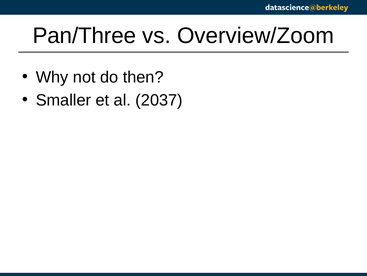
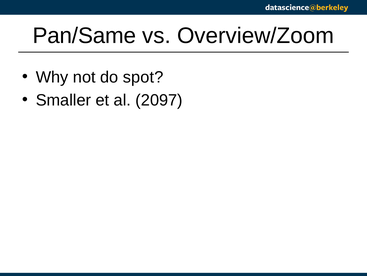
Pan/Three: Pan/Three -> Pan/Same
then: then -> spot
2037: 2037 -> 2097
